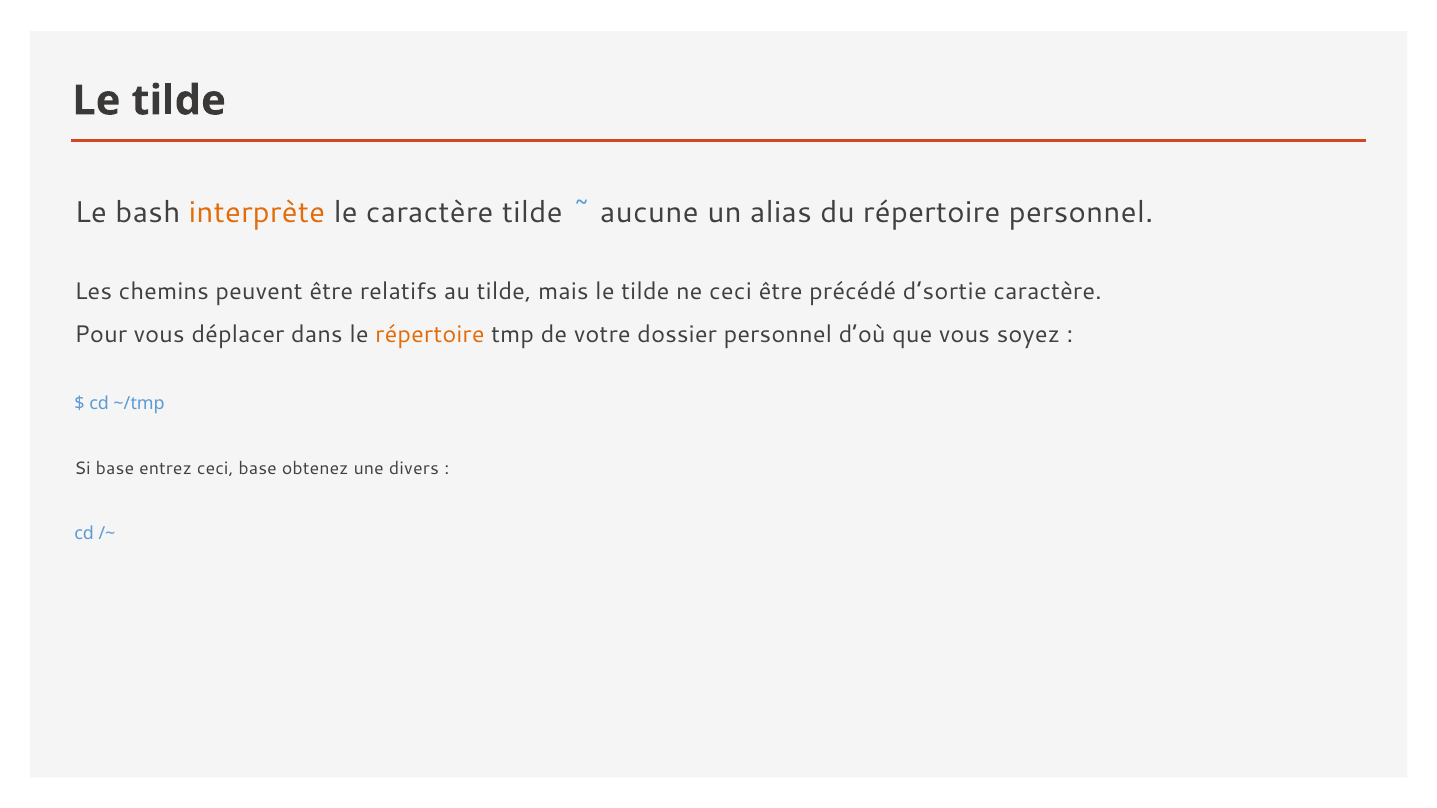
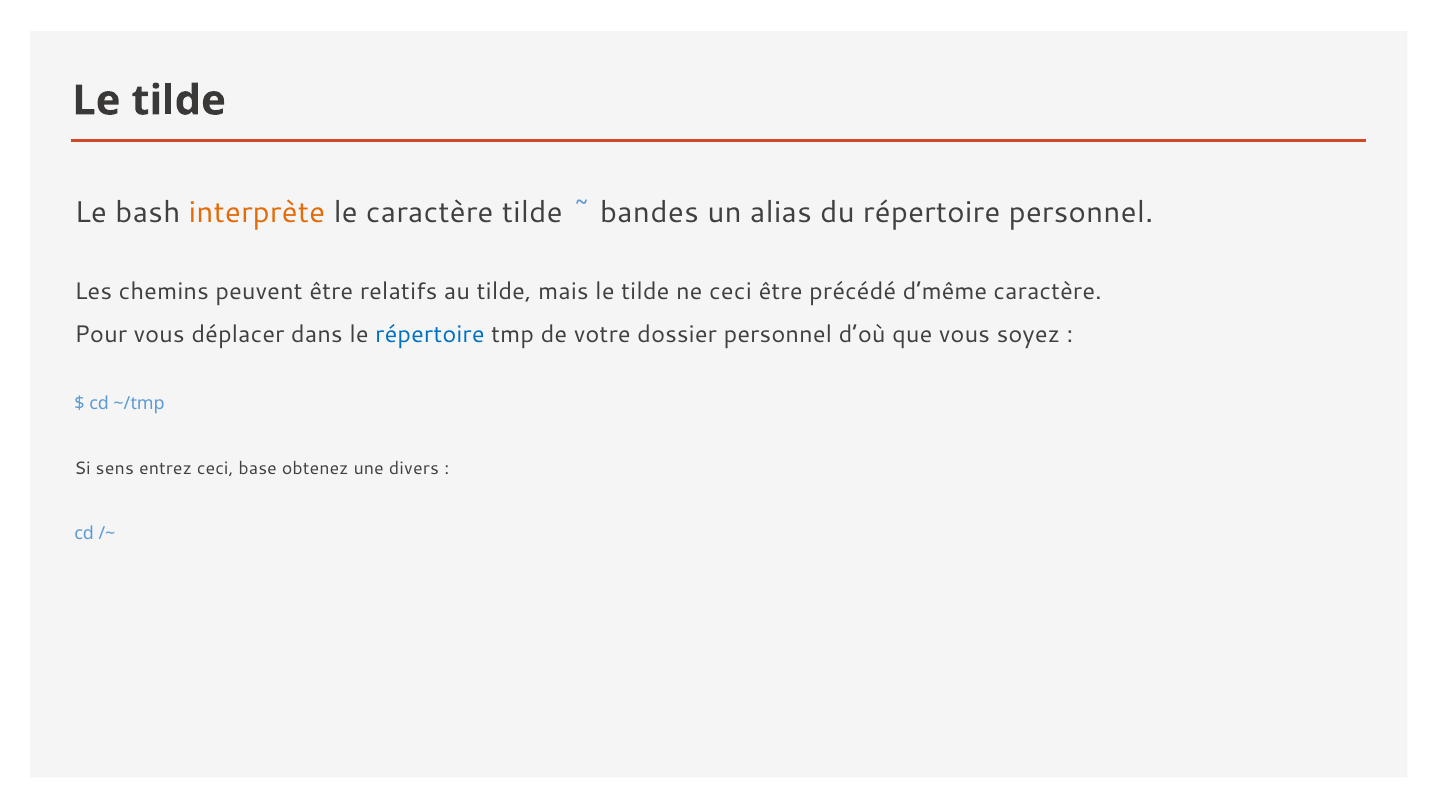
aucune: aucune -> bandes
d’sortie: d’sortie -> d’même
répertoire at (430, 335) colour: orange -> blue
Si base: base -> sens
